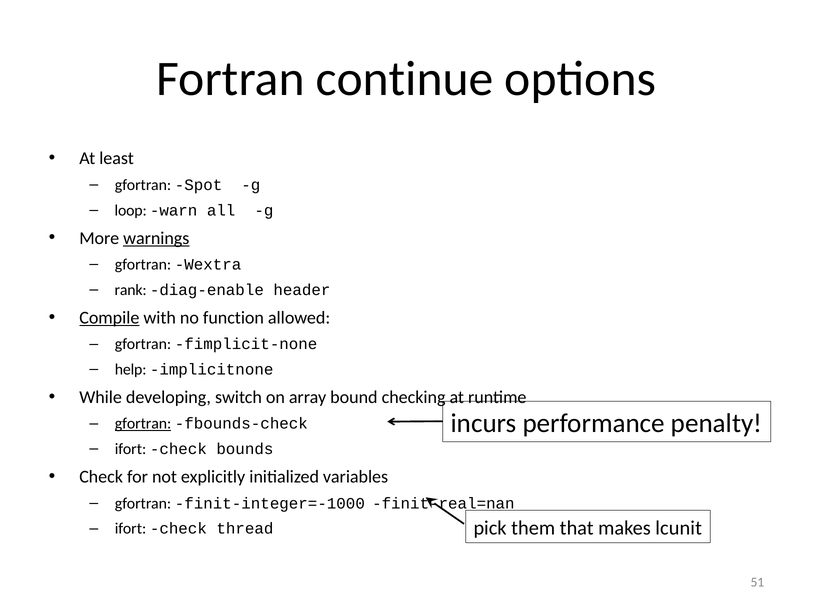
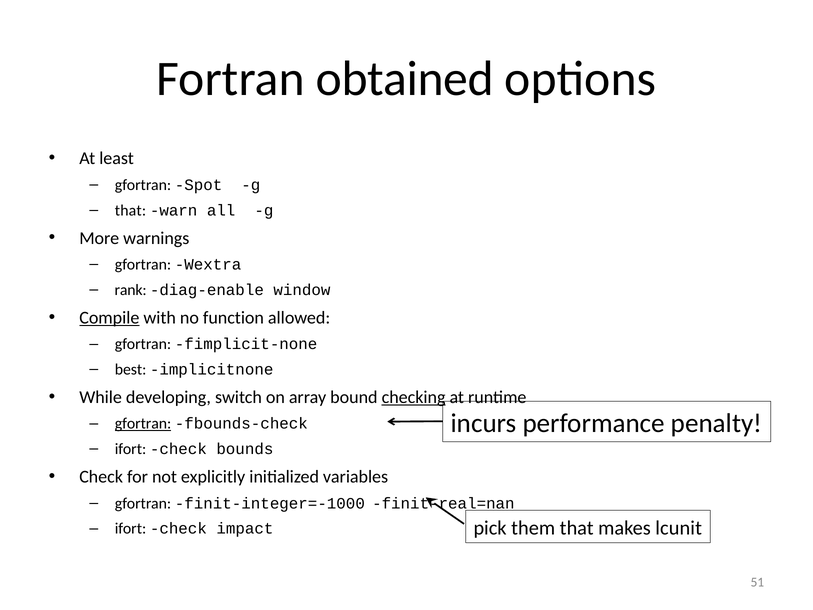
continue: continue -> obtained
loop at (131, 210): loop -> that
warnings underline: present -> none
header: header -> window
help: help -> best
checking underline: none -> present
thread: thread -> impact
